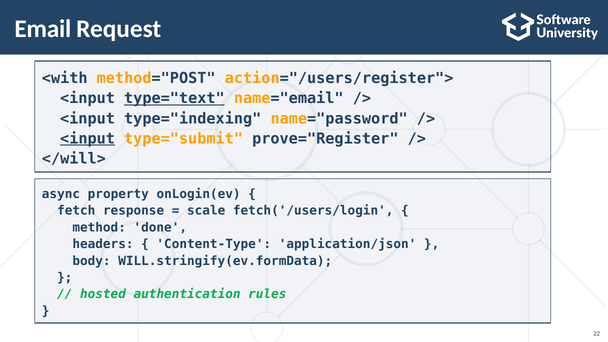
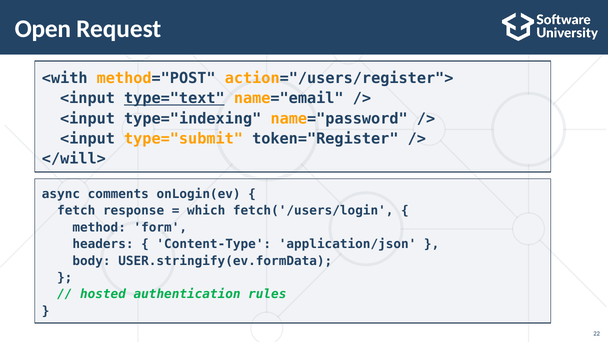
Email: Email -> Open
<input at (88, 139) underline: present -> none
prove="Register: prove="Register -> token="Register
property: property -> comments
scale: scale -> which
done: done -> form
WILL.stringify(ev.formData: WILL.stringify(ev.formData -> USER.stringify(ev.formData
